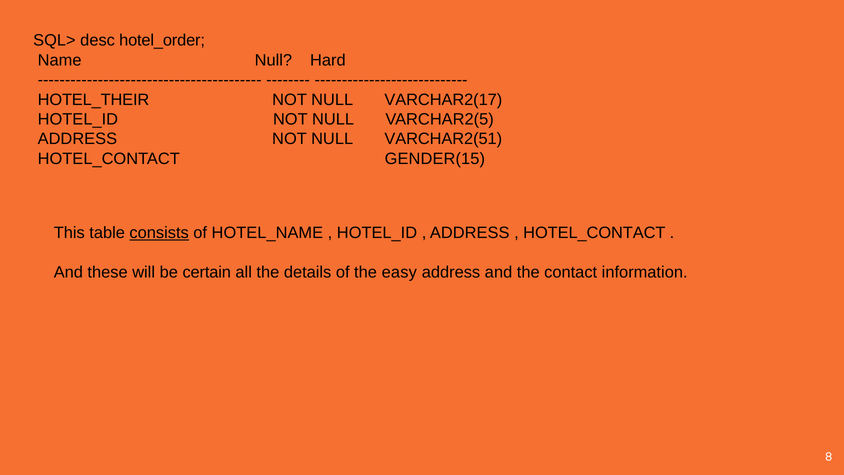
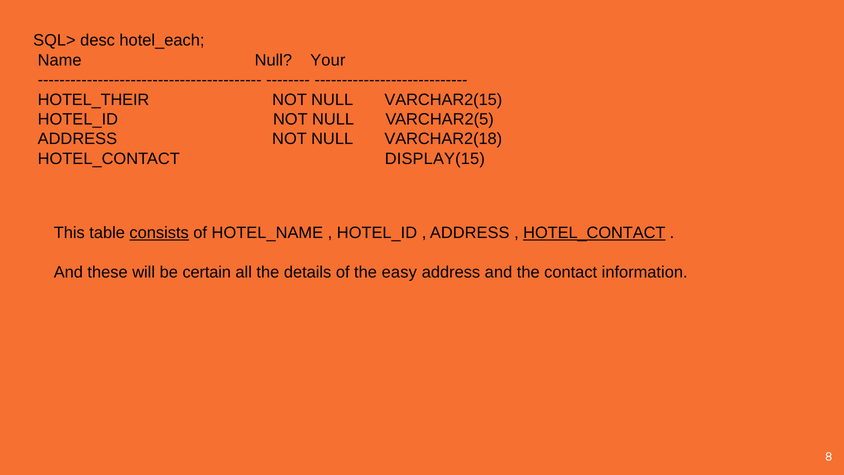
hotel_order: hotel_order -> hotel_each
Hard: Hard -> Your
VARCHAR2(17: VARCHAR2(17 -> VARCHAR2(15
VARCHAR2(51: VARCHAR2(51 -> VARCHAR2(18
GENDER(15: GENDER(15 -> DISPLAY(15
HOTEL_CONTACT at (594, 233) underline: none -> present
